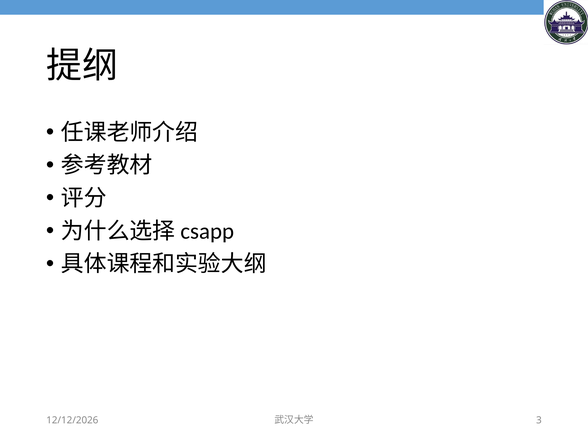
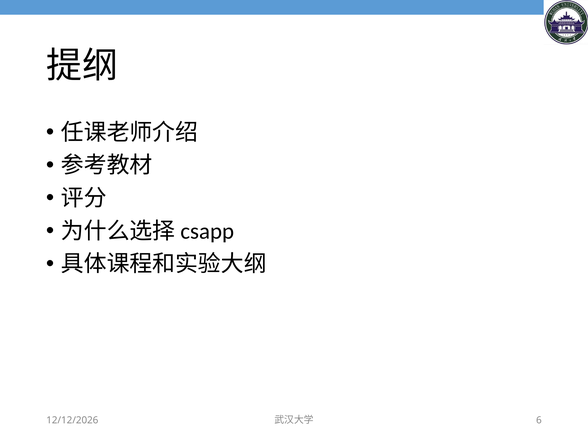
3: 3 -> 6
